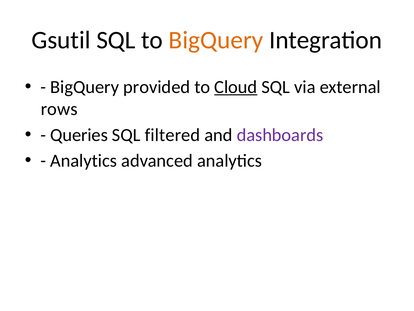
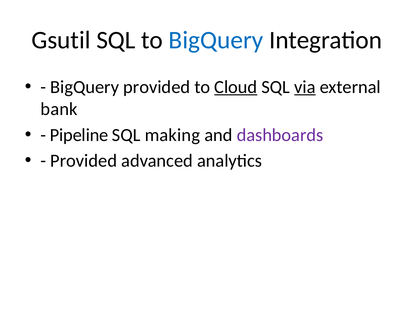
BigQuery at (216, 40) colour: orange -> blue
via underline: none -> present
rows: rows -> bank
Queries: Queries -> Pipeline
filtered: filtered -> making
Analytics at (84, 160): Analytics -> Provided
